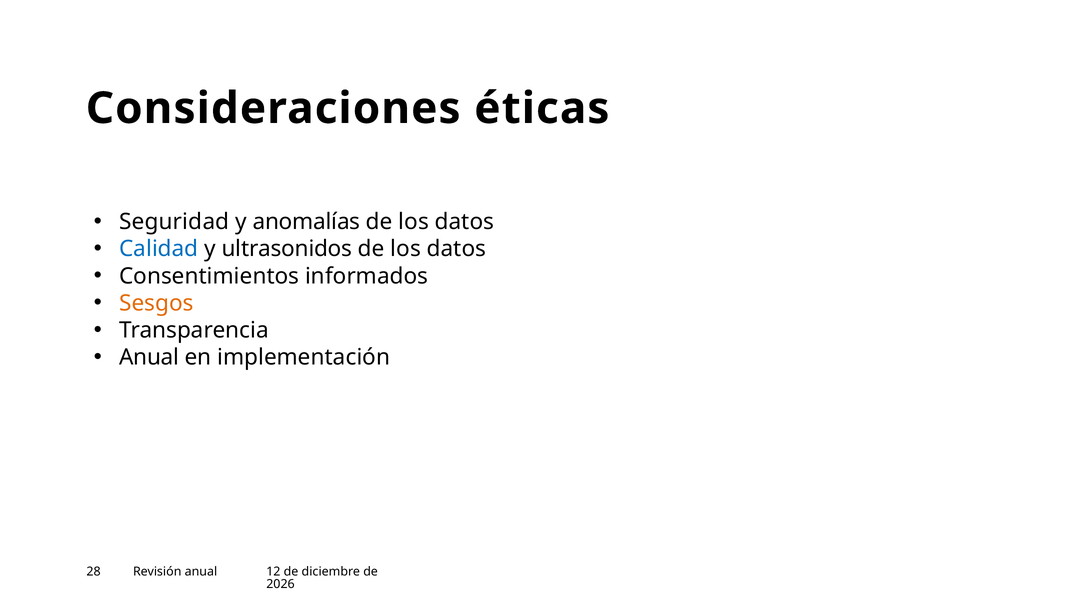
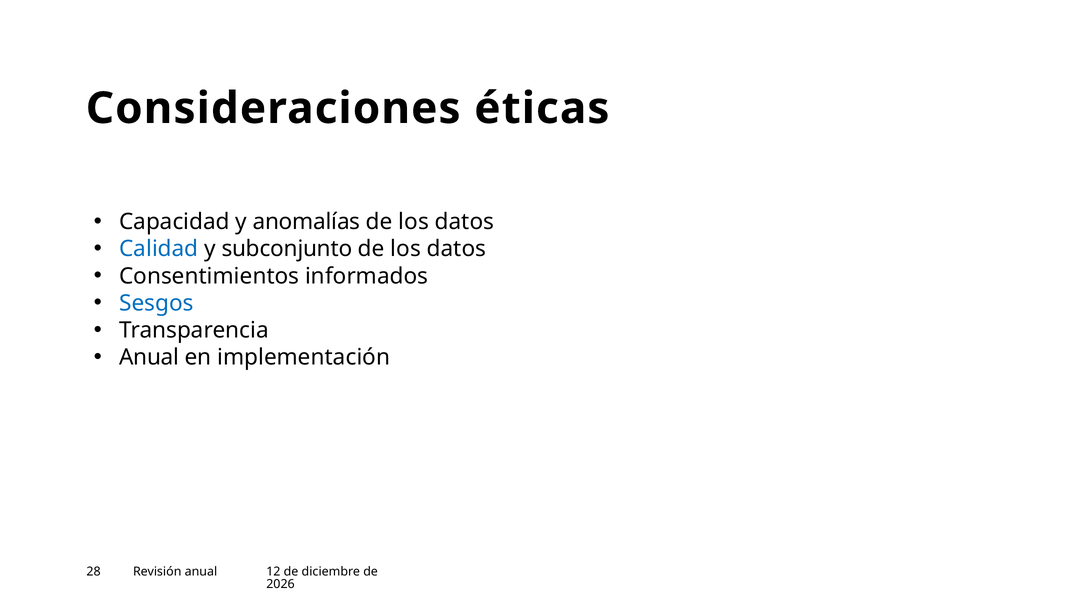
Seguridad: Seguridad -> Capacidad
ultrasonidos: ultrasonidos -> subconjunto
Sesgos colour: orange -> blue
